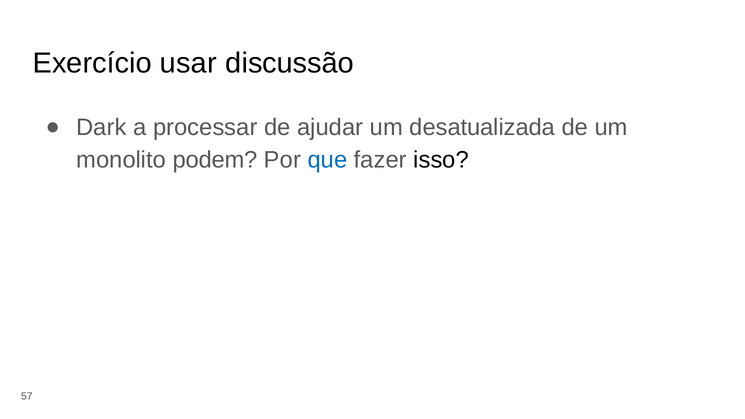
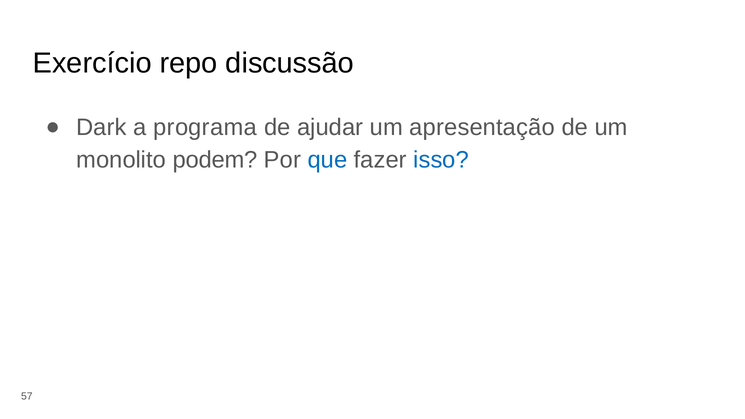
usar: usar -> repo
processar: processar -> programa
desatualizada: desatualizada -> apresentação
isso colour: black -> blue
